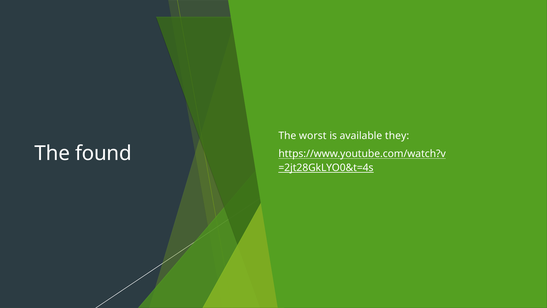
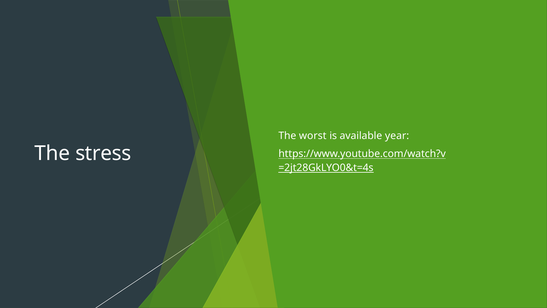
they: they -> year
found: found -> stress
